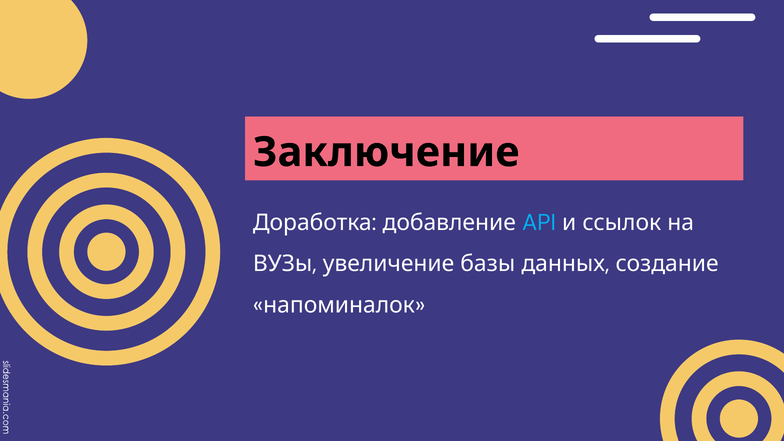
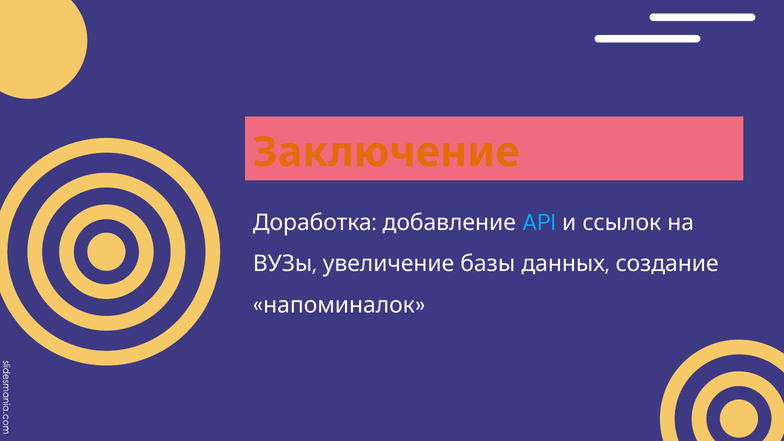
Заключение colour: black -> orange
